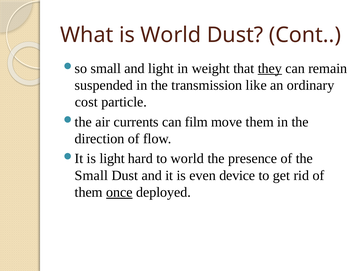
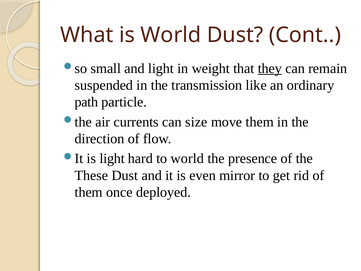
cost: cost -> path
film: film -> size
Small at (91, 175): Small -> These
device: device -> mirror
once underline: present -> none
